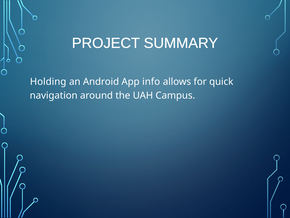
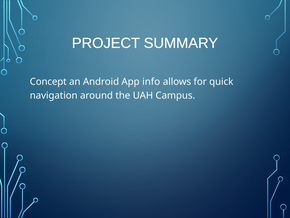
Holding: Holding -> Concept
